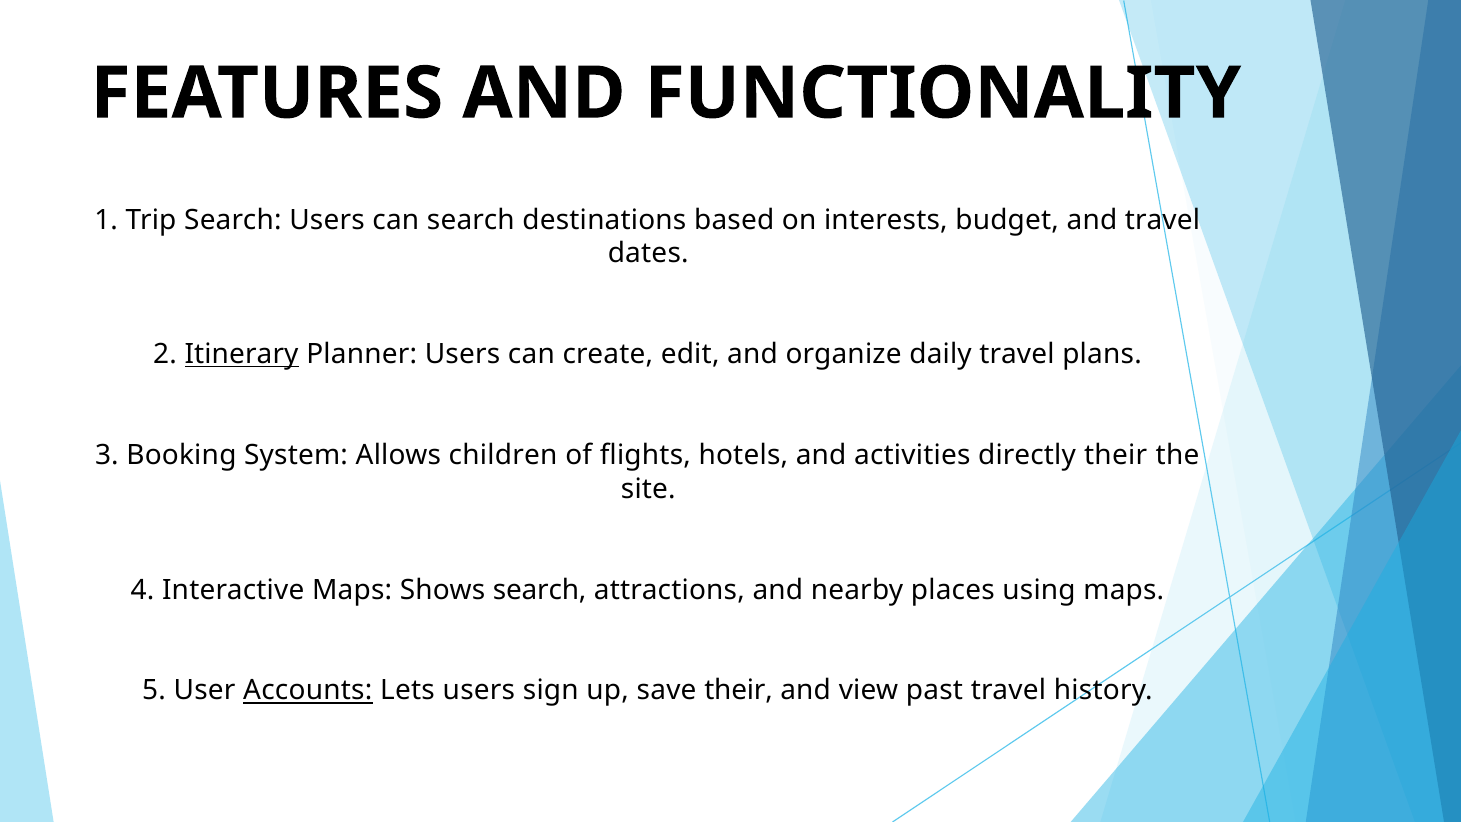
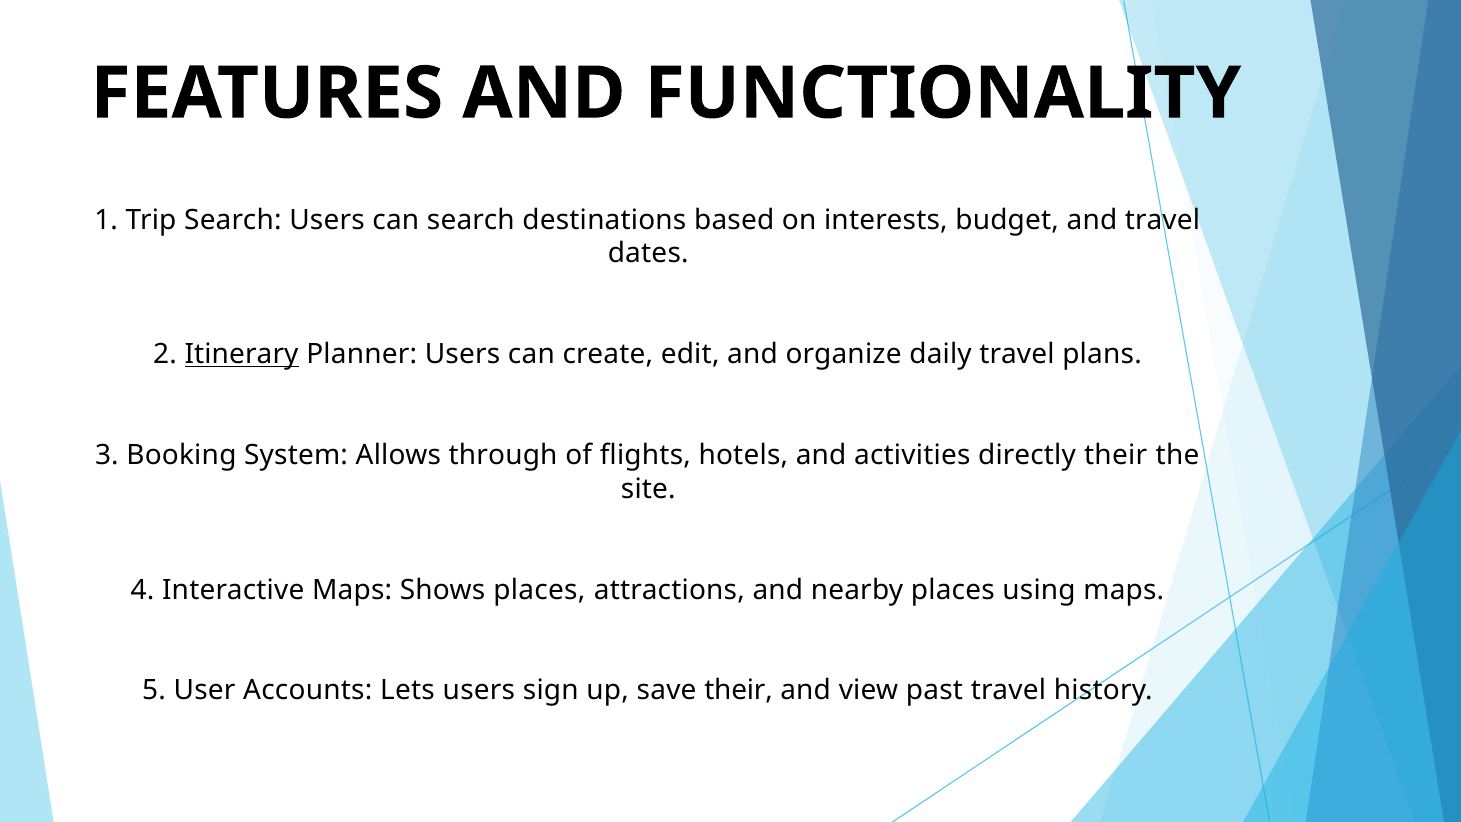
children: children -> through
Shows search: search -> places
Accounts underline: present -> none
